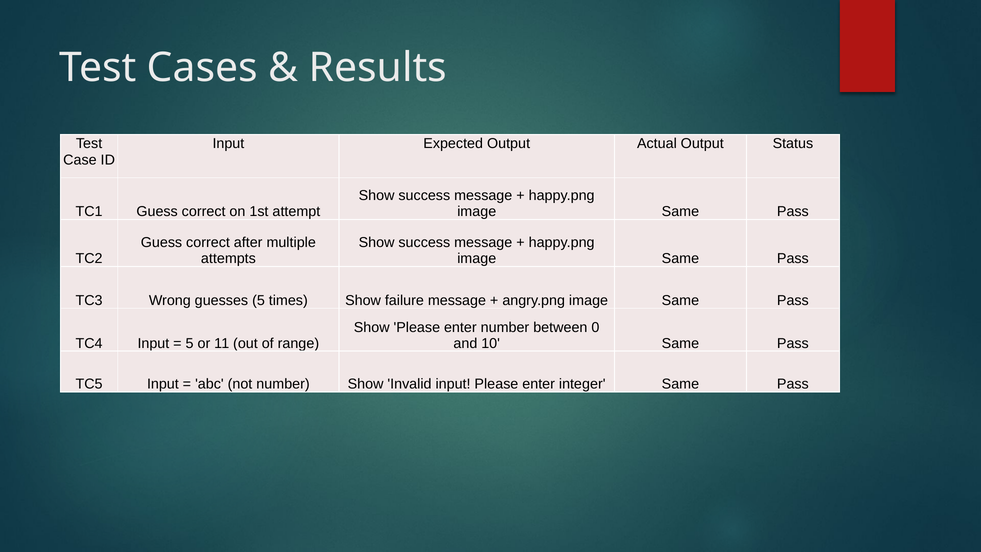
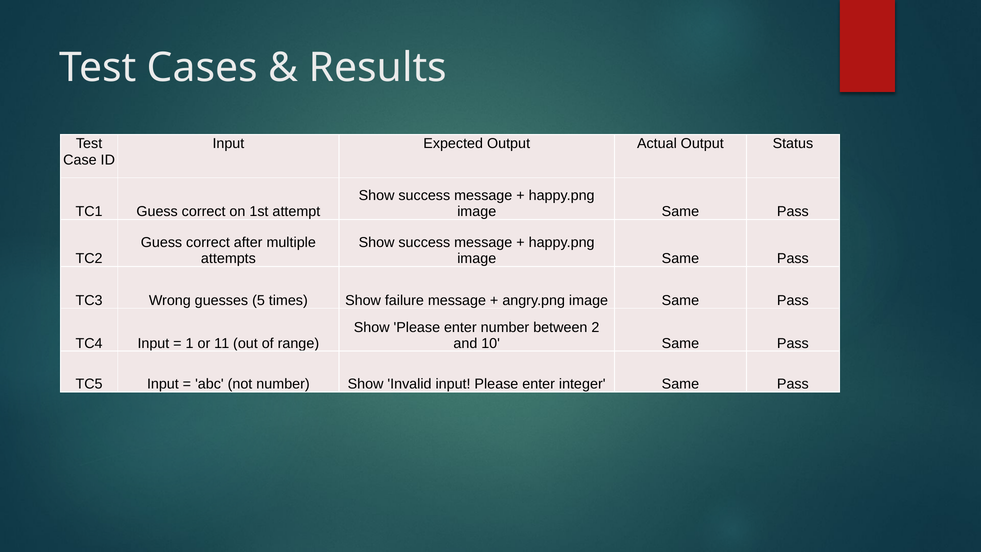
0: 0 -> 2
5 at (190, 343): 5 -> 1
